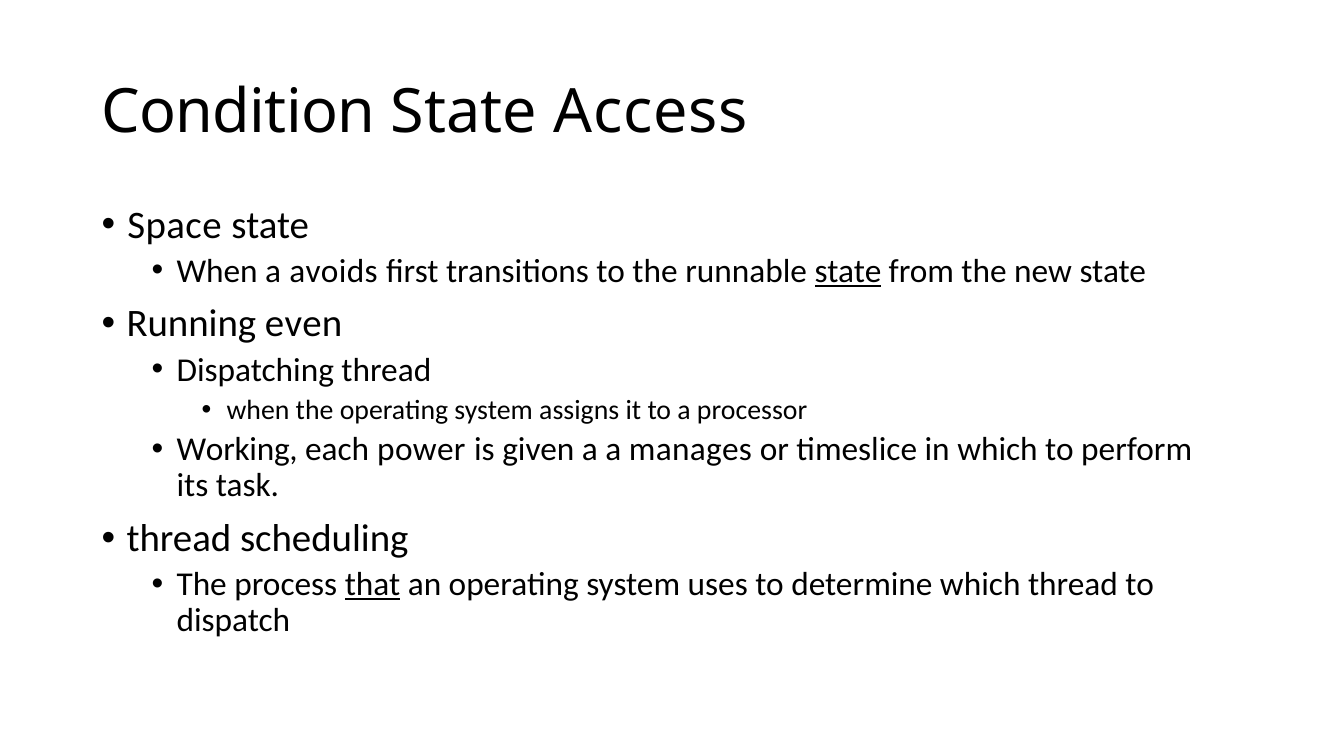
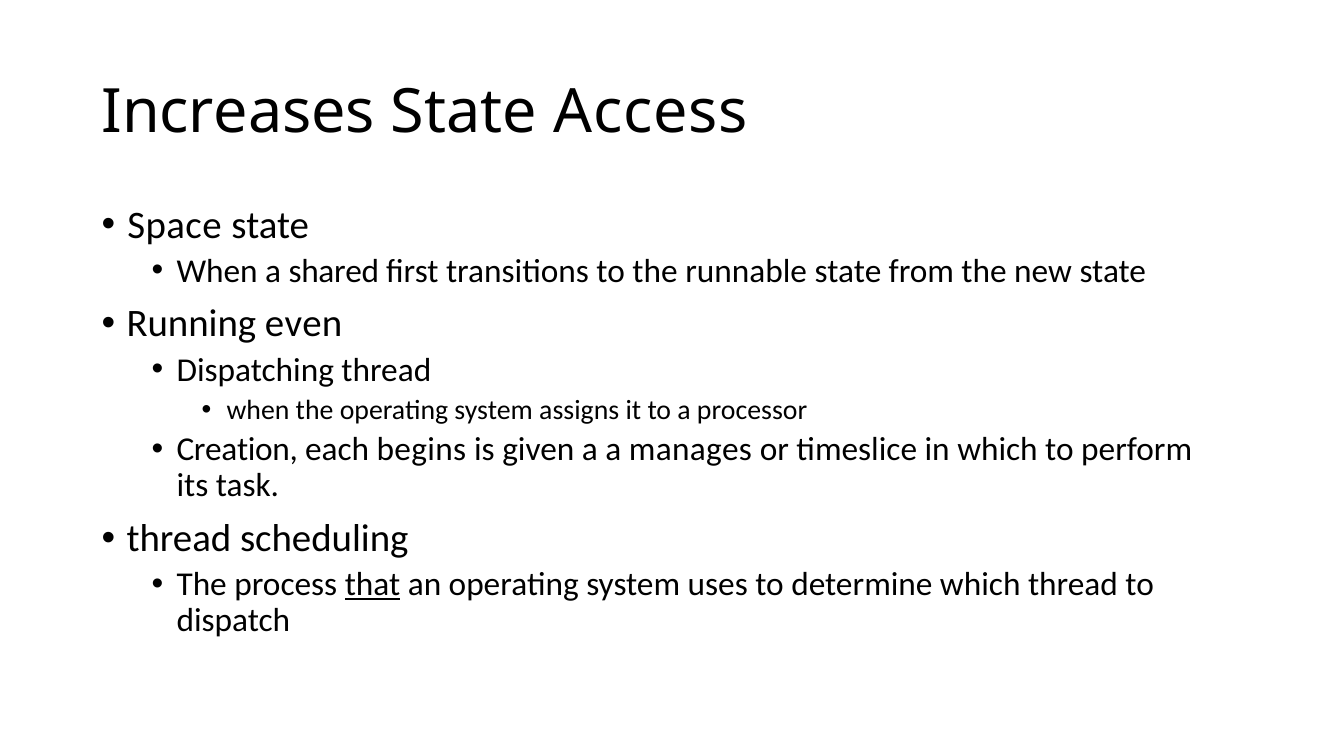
Condition: Condition -> Increases
avoids: avoids -> shared
state at (848, 271) underline: present -> none
Working: Working -> Creation
power: power -> begins
